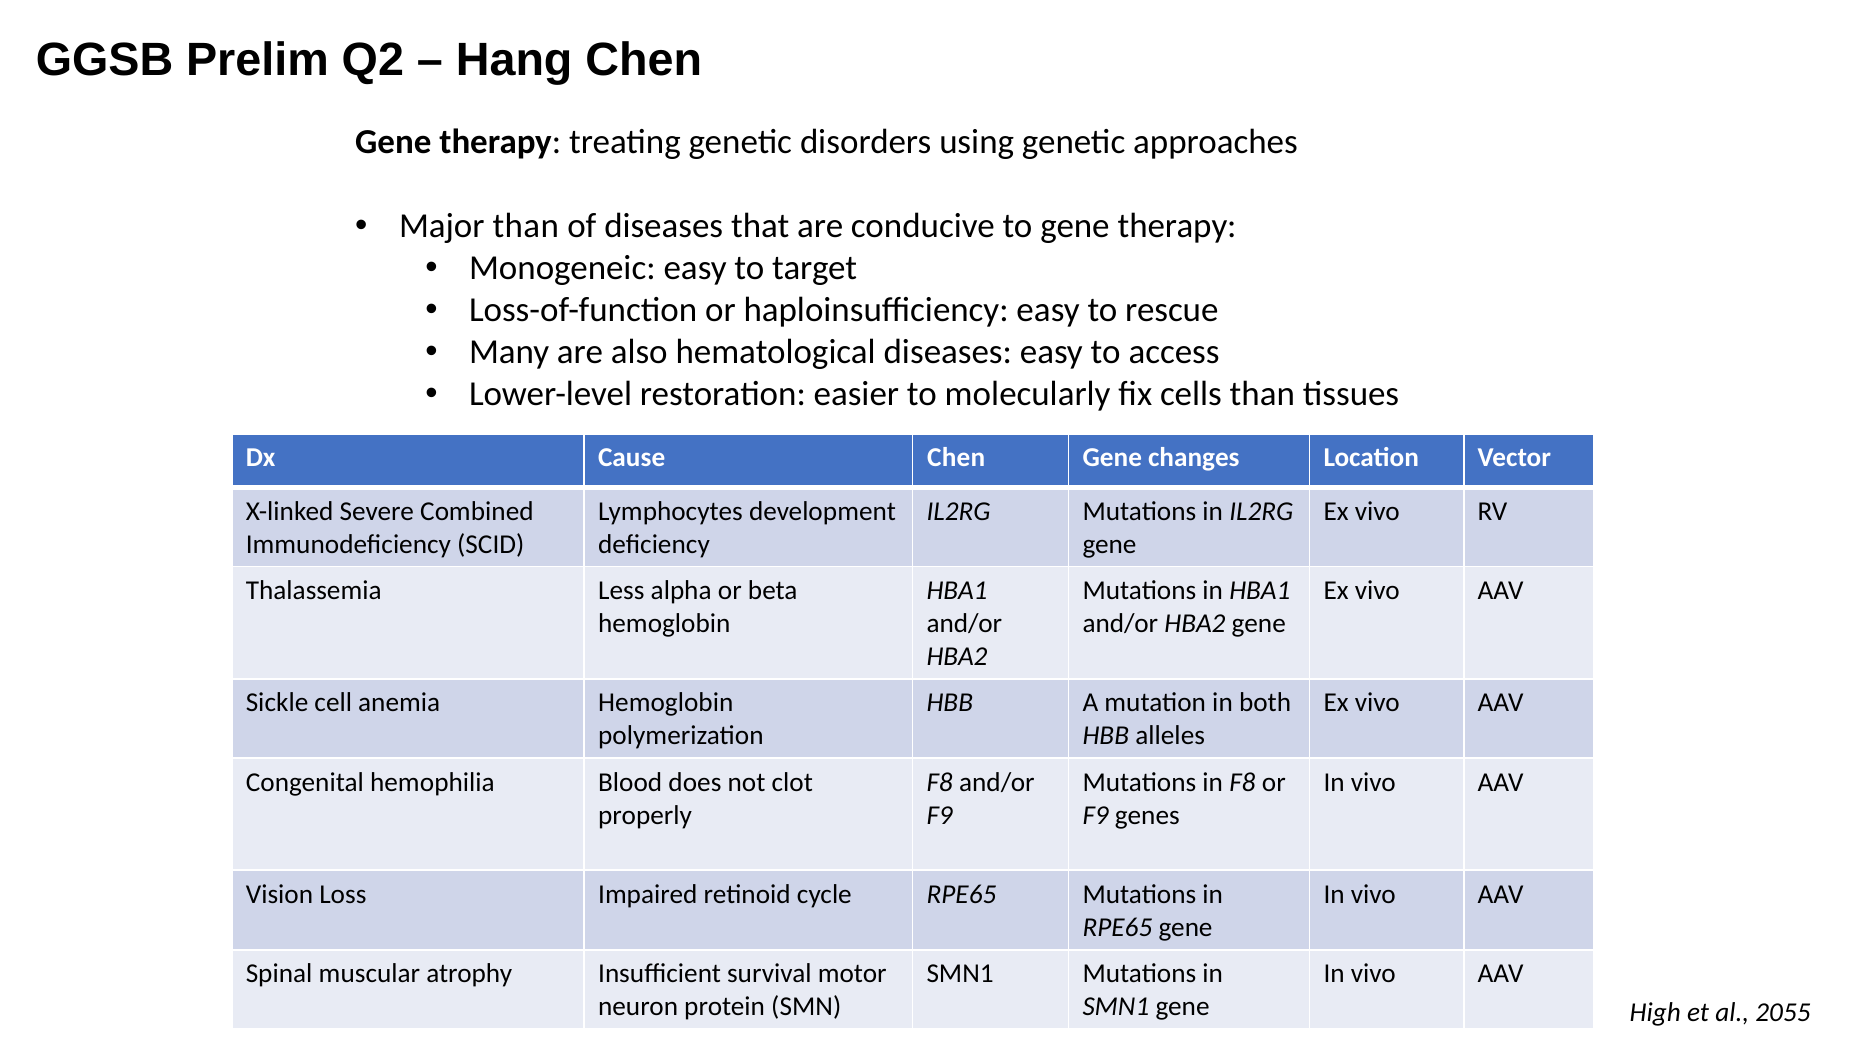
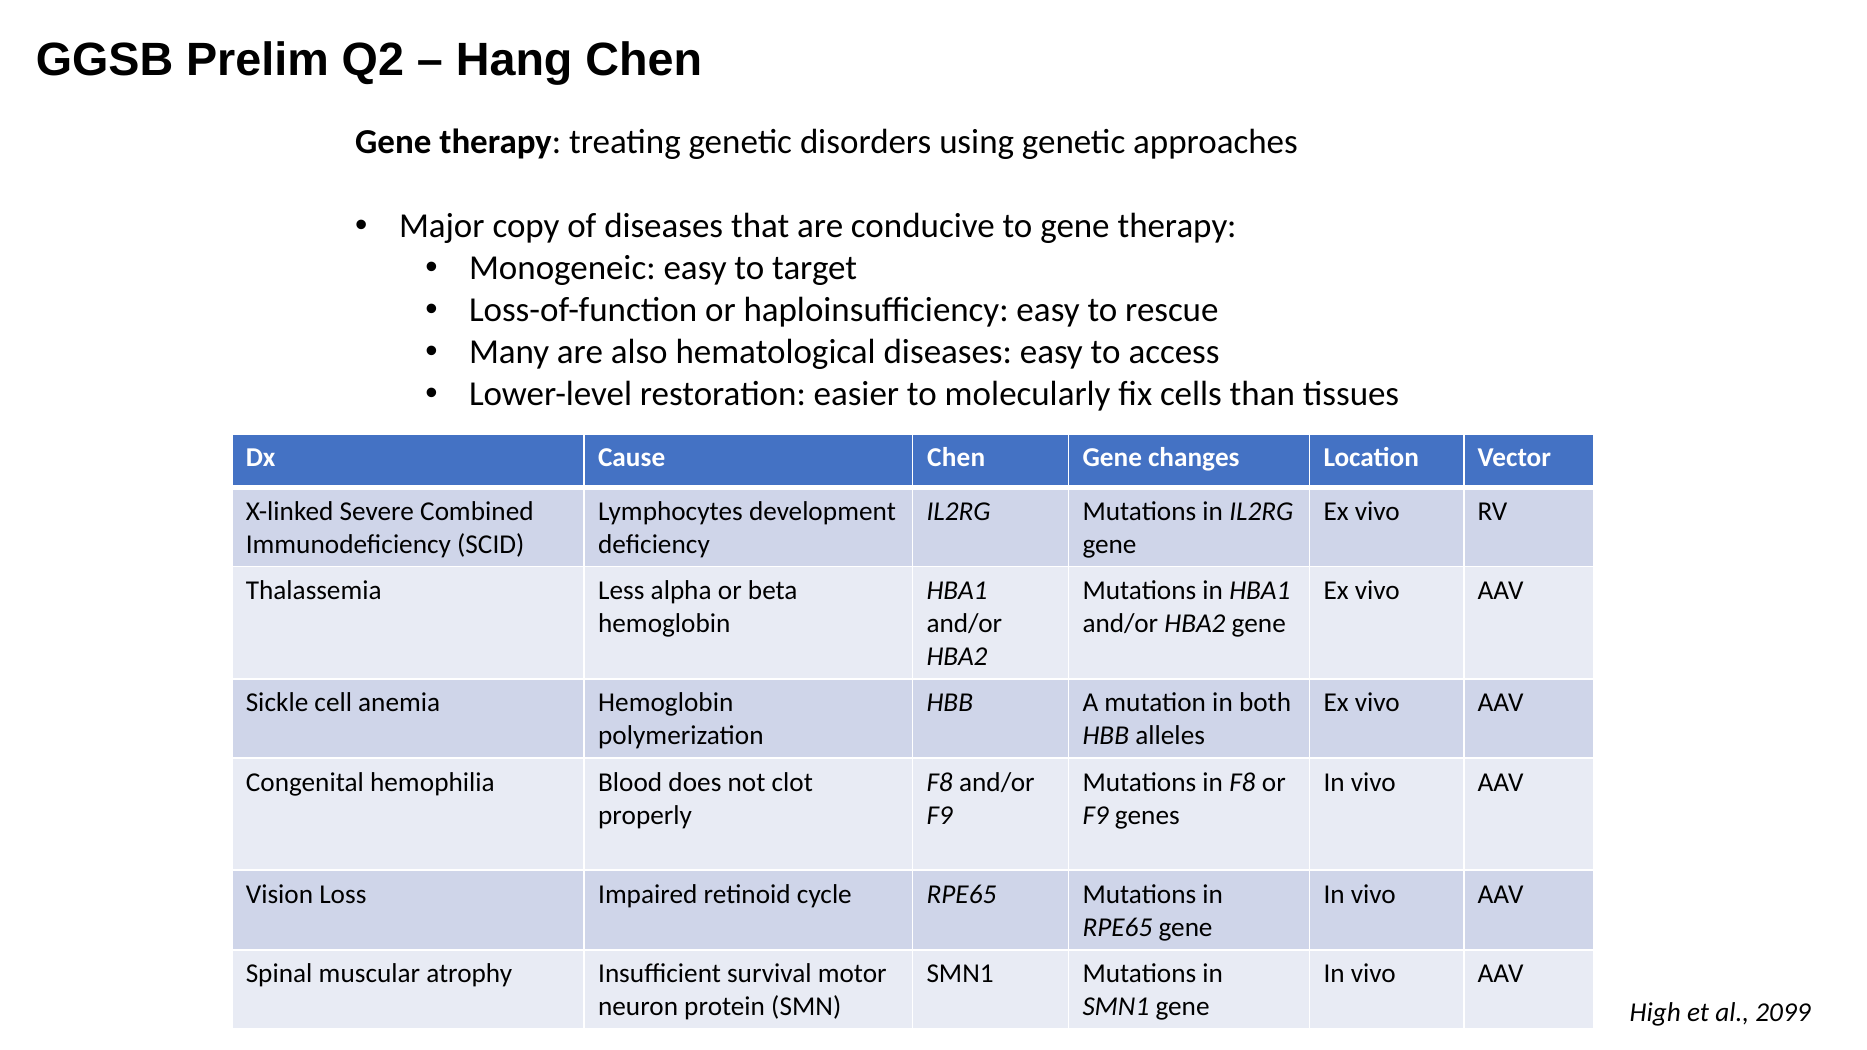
Major than: than -> copy
2055: 2055 -> 2099
